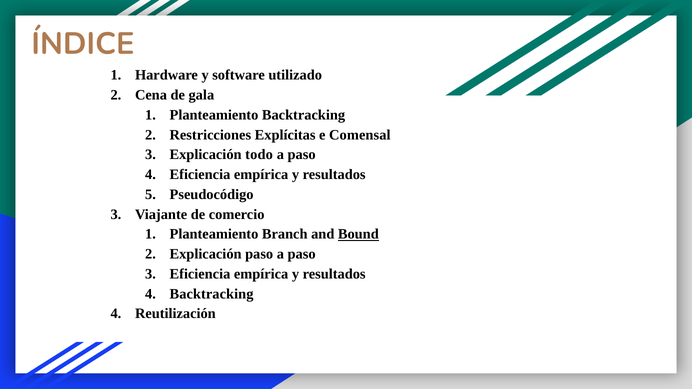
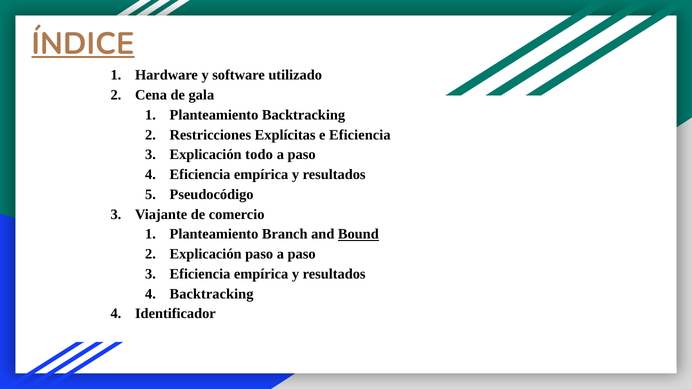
ÍNDICE underline: none -> present
e Comensal: Comensal -> Eficiencia
Reutilización: Reutilización -> Identificador
